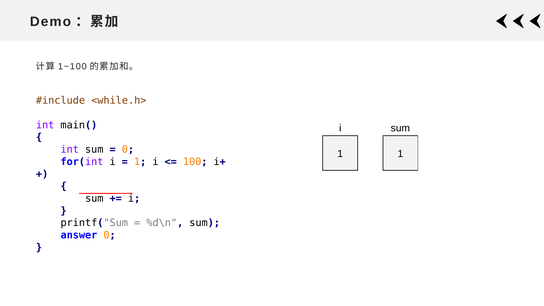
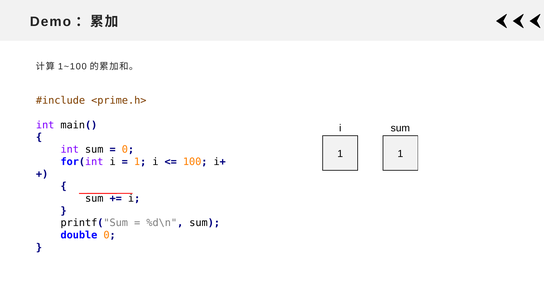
<while.h>: <while.h> -> <prime.h>
answer: answer -> double
